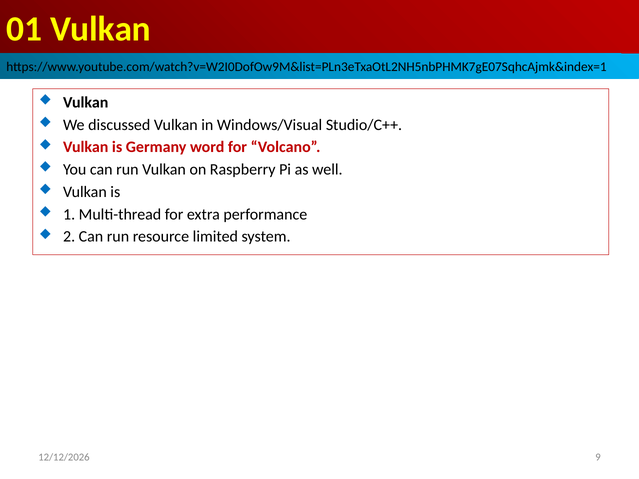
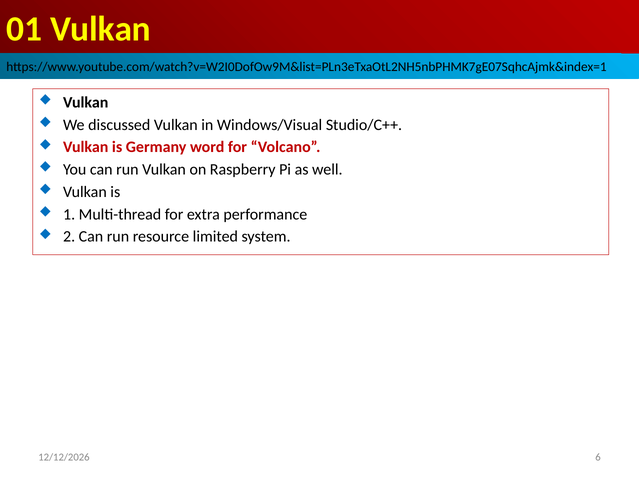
9: 9 -> 6
